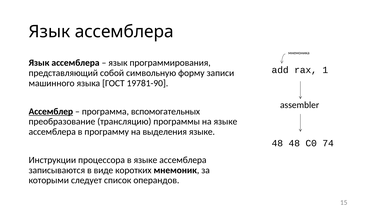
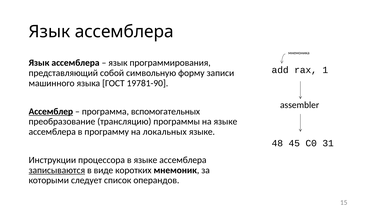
выделения: выделения -> локальных
48 48: 48 -> 45
74: 74 -> 31
записываются underline: none -> present
